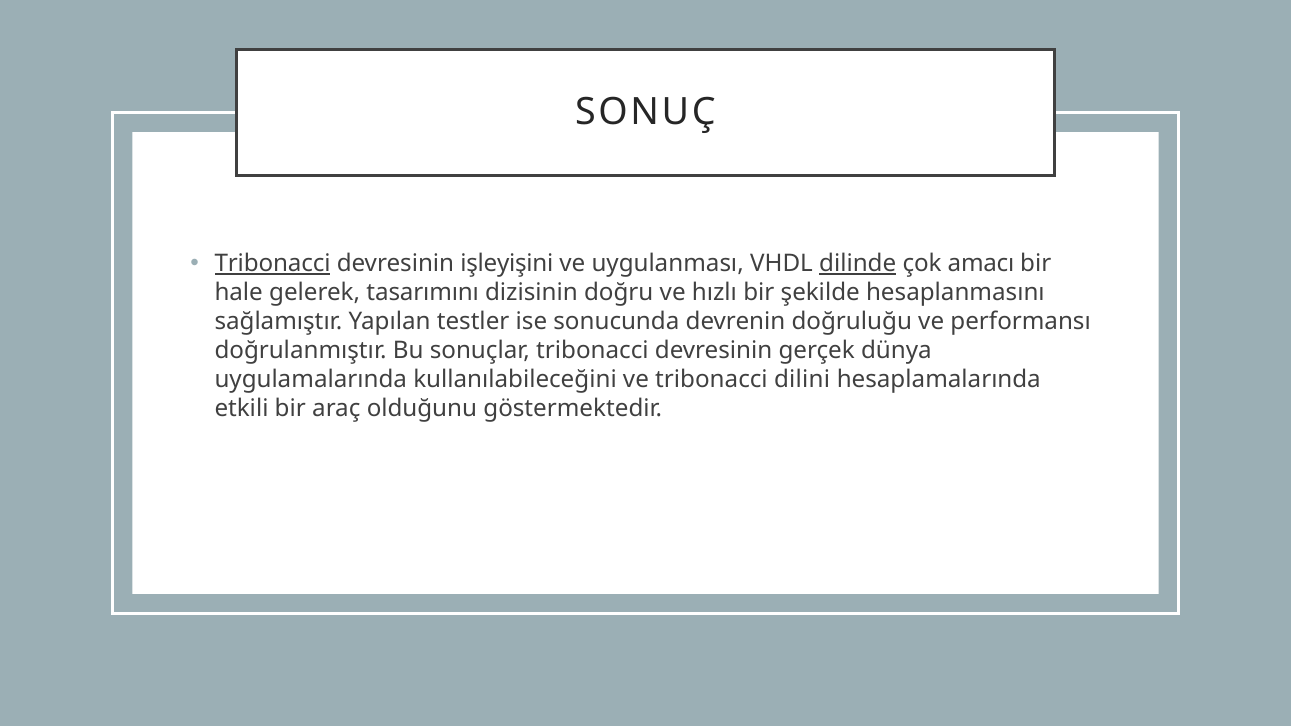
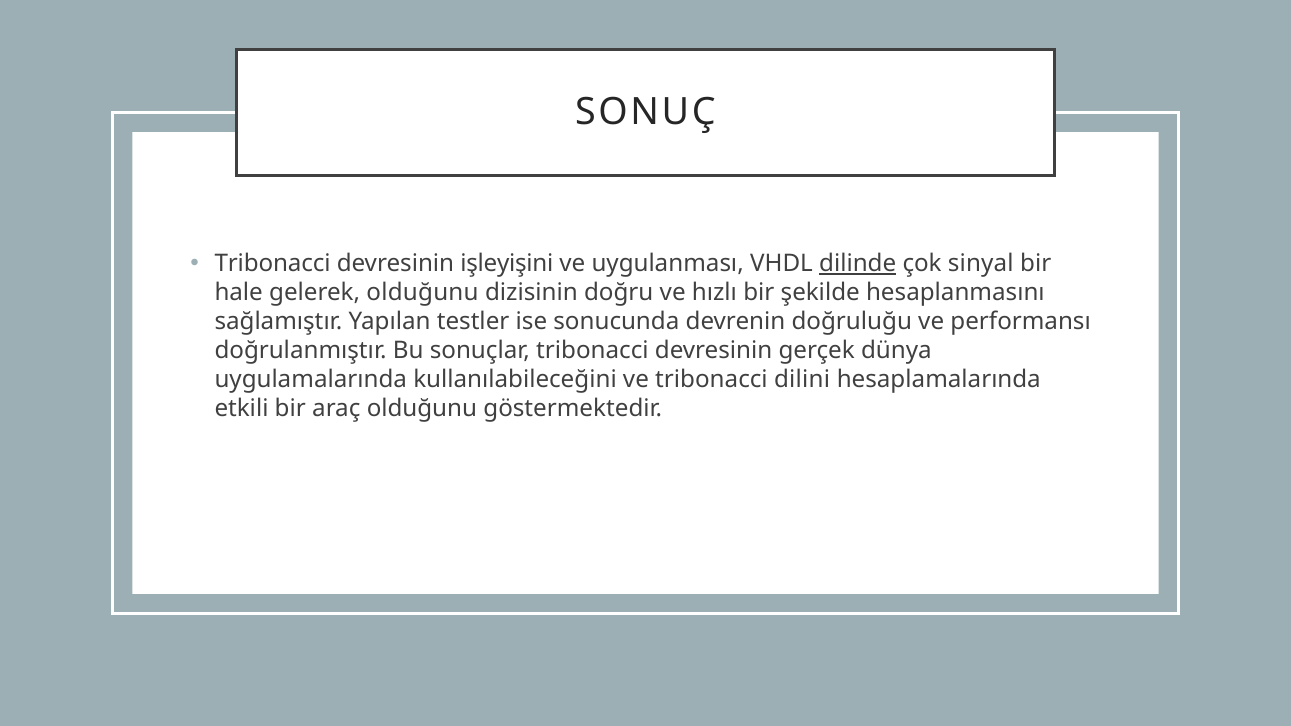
Tribonacci at (273, 264) underline: present -> none
amacı: amacı -> sinyal
gelerek tasarımını: tasarımını -> olduğunu
